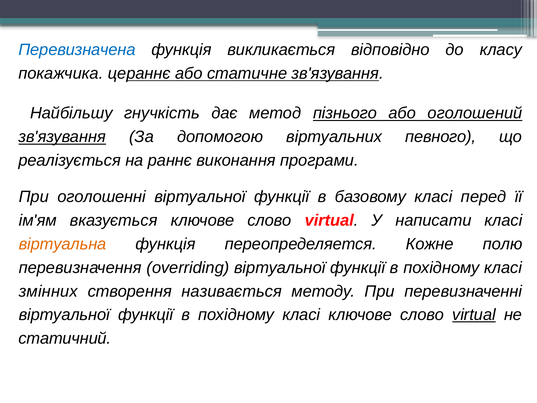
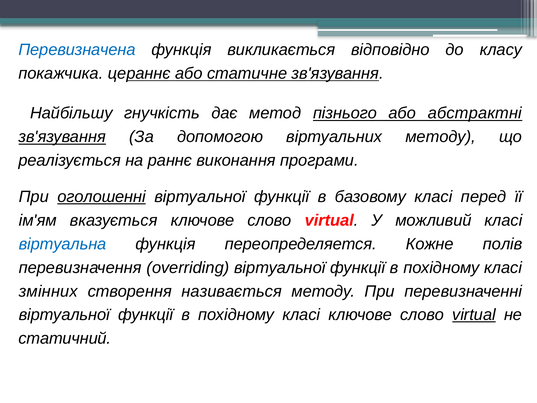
оголошений: оголошений -> абстрактні
віртуальних певного: певного -> методу
оголошенні underline: none -> present
написати: написати -> можливий
віртуальна colour: orange -> blue
полю: полю -> полів
